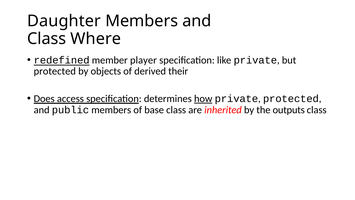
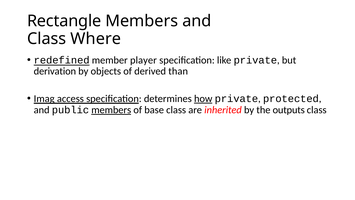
Daughter: Daughter -> Rectangle
protected at (55, 71): protected -> derivation
their: their -> than
Does: Does -> Imag
members at (111, 110) underline: none -> present
